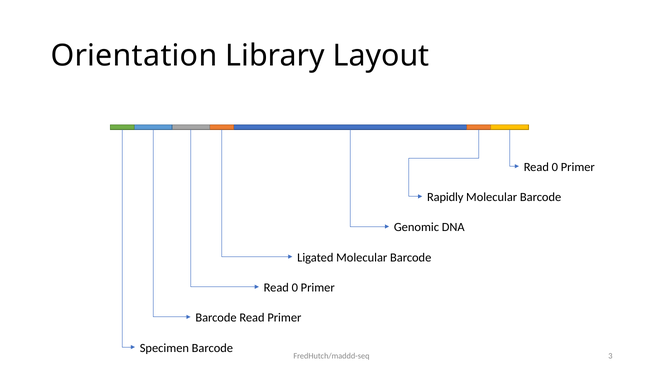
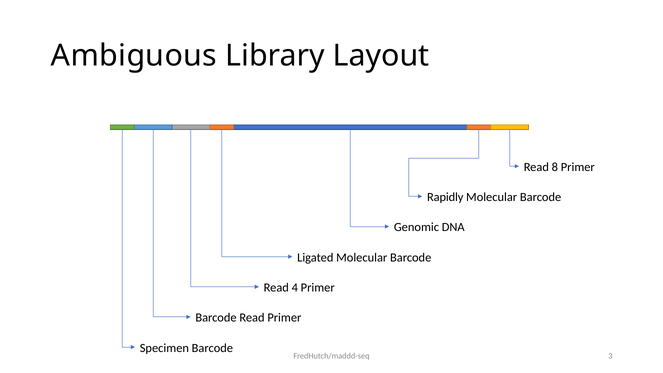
Orientation: Orientation -> Ambiguous
0 at (555, 167): 0 -> 8
0 at (295, 288): 0 -> 4
